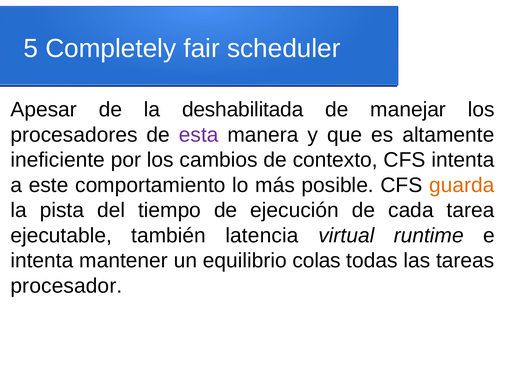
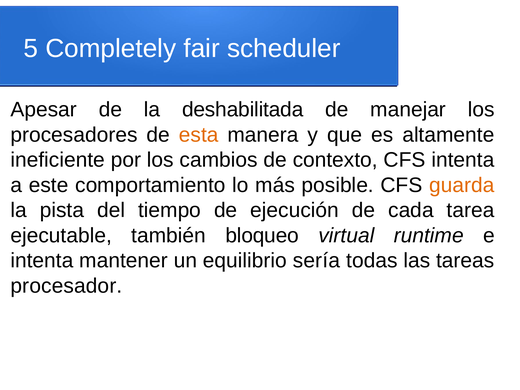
esta colour: purple -> orange
latencia: latencia -> bloqueo
colas: colas -> sería
